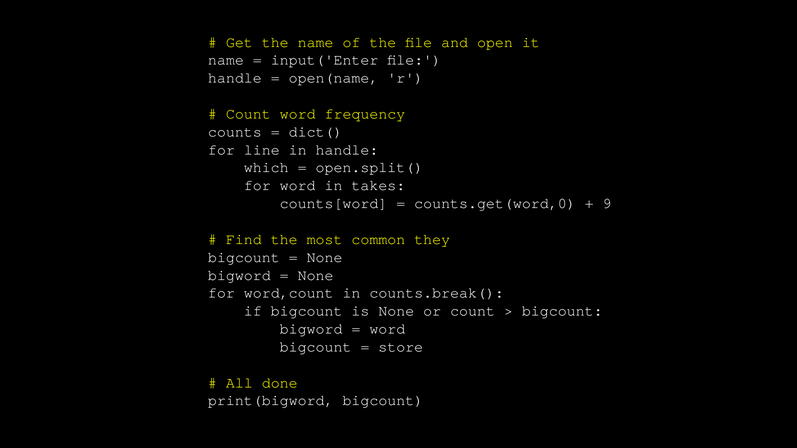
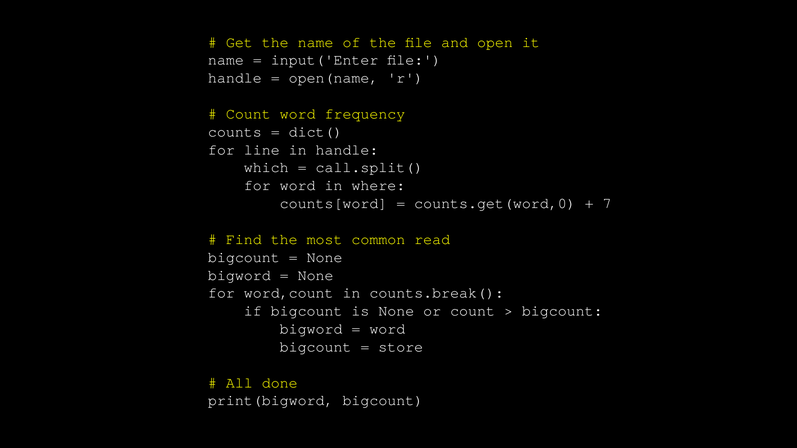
open.split(: open.split( -> call.split(
takes: takes -> where
9: 9 -> 7
they: they -> read
